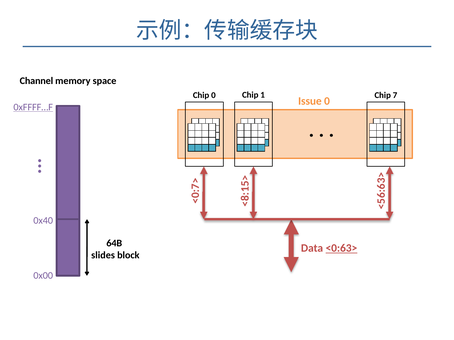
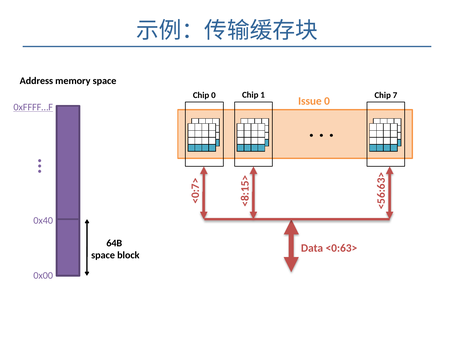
Channel: Channel -> Address
<0:63> underline: present -> none
slides at (103, 256): slides -> space
